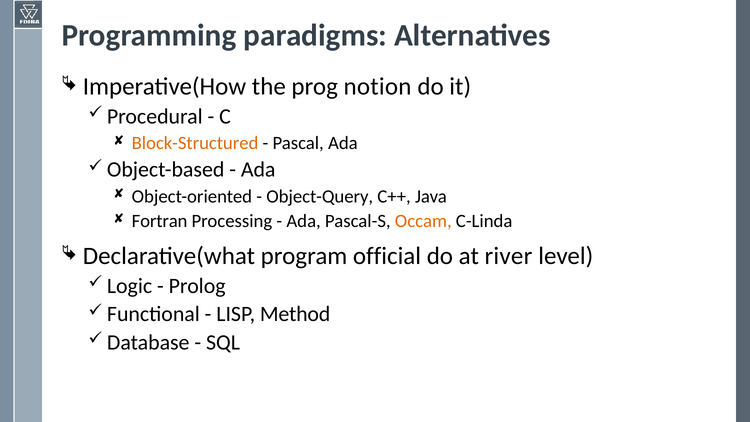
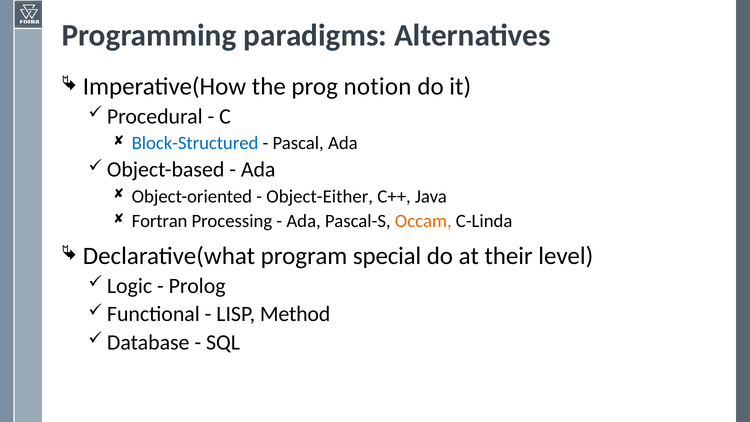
Block-Structured colour: orange -> blue
Object-Query: Object-Query -> Object-Either
official: official -> special
river: river -> their
